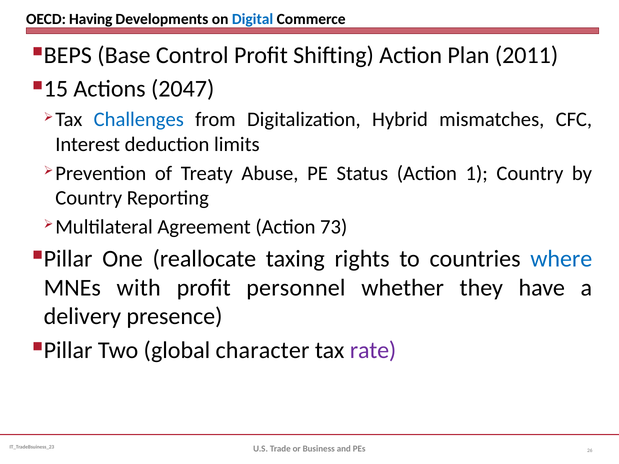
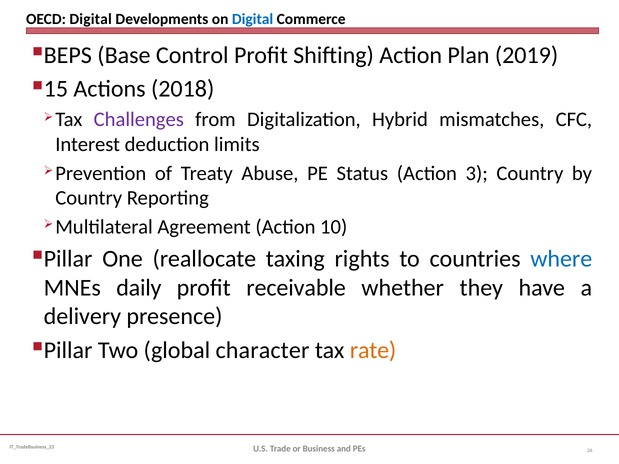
OECD Having: Having -> Digital
2011: 2011 -> 2019
2047: 2047 -> 2018
Challenges colour: blue -> purple
1: 1 -> 3
73: 73 -> 10
with: with -> daily
personnel: personnel -> receivable
rate colour: purple -> orange
